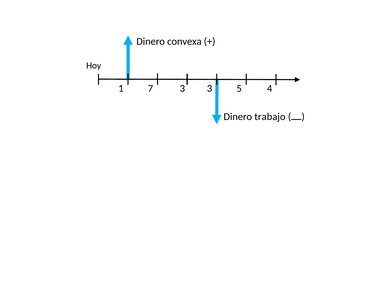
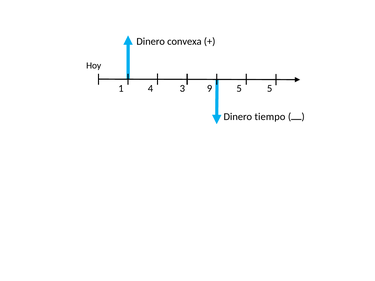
7: 7 -> 4
3 3: 3 -> 9
5 4: 4 -> 5
trabajo: trabajo -> tiempo
